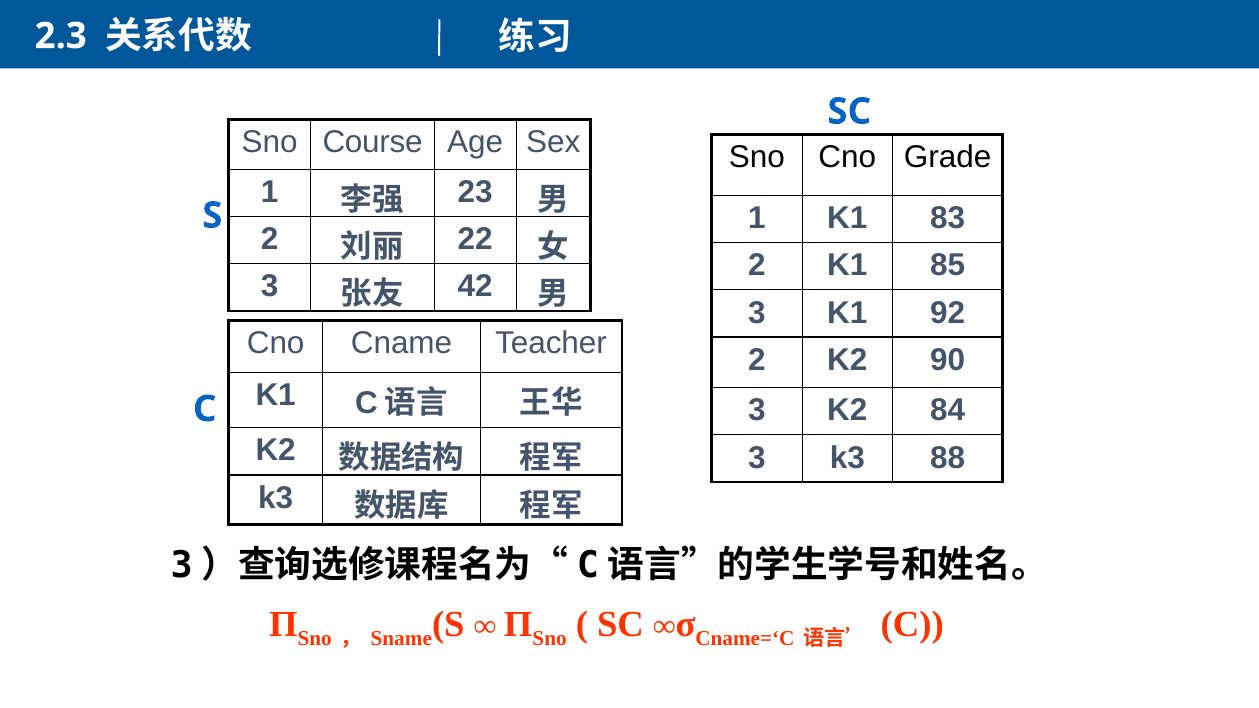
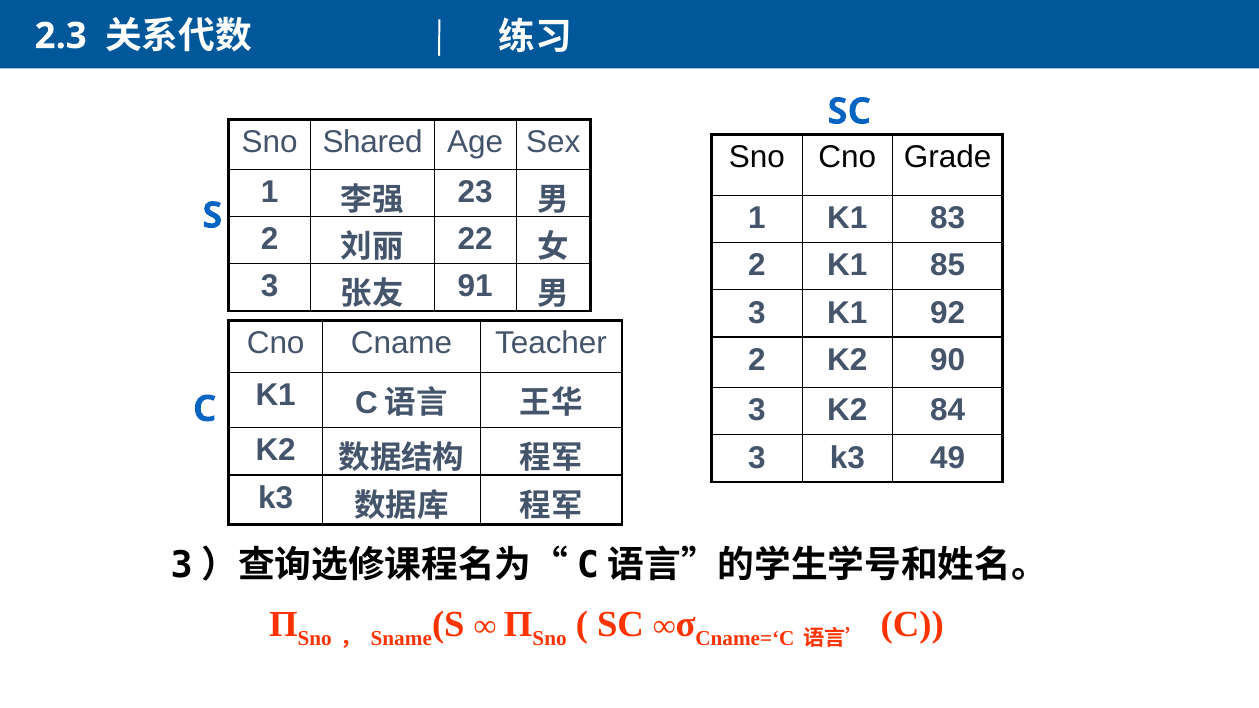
Course: Course -> Shared
42: 42 -> 91
88: 88 -> 49
